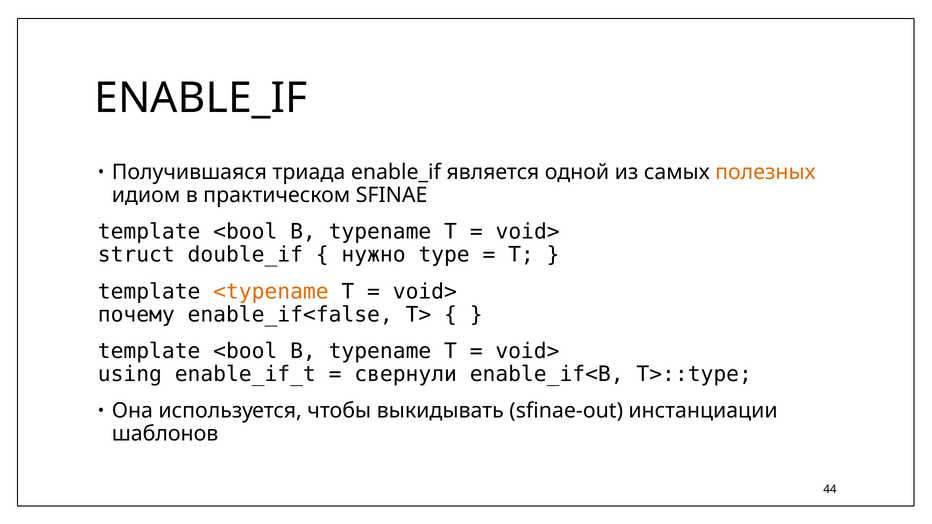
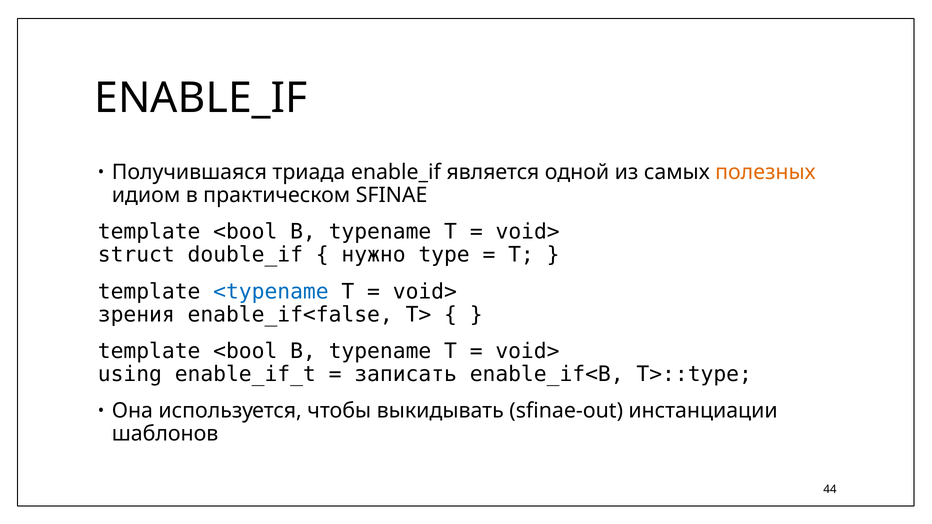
<typename colour: orange -> blue
почему: почему -> зрения
свернули: свернули -> записать
